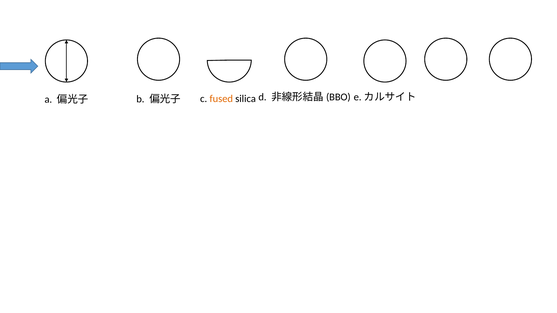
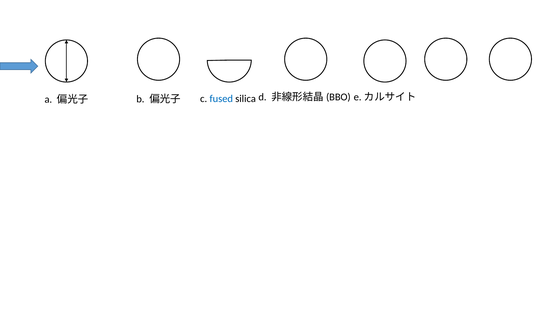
fused colour: orange -> blue
